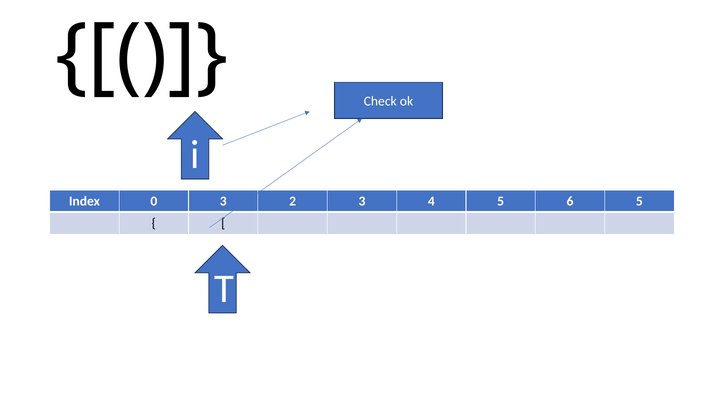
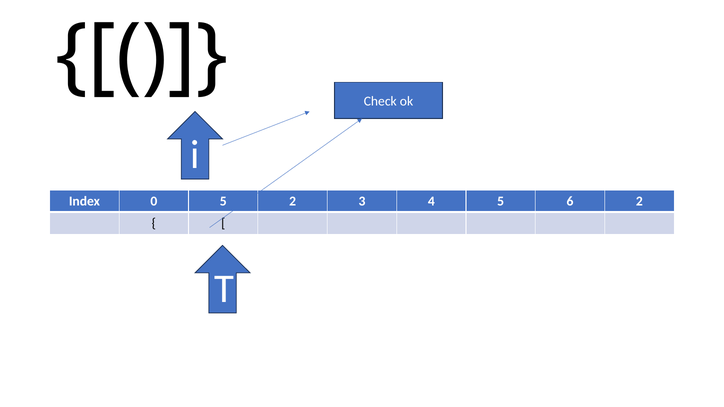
0 3: 3 -> 5
6 5: 5 -> 2
